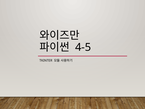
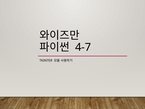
4-5: 4-5 -> 4-7
